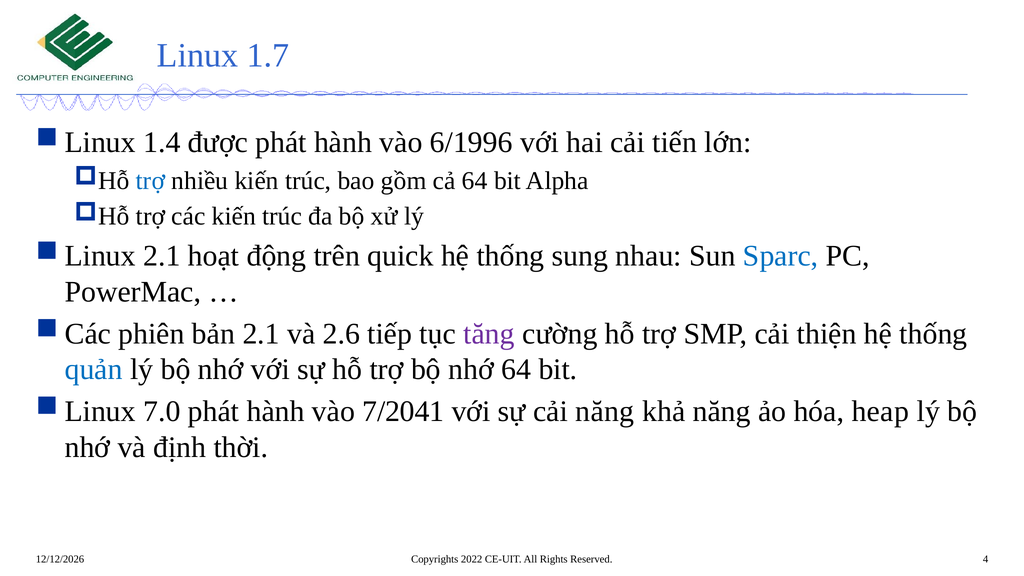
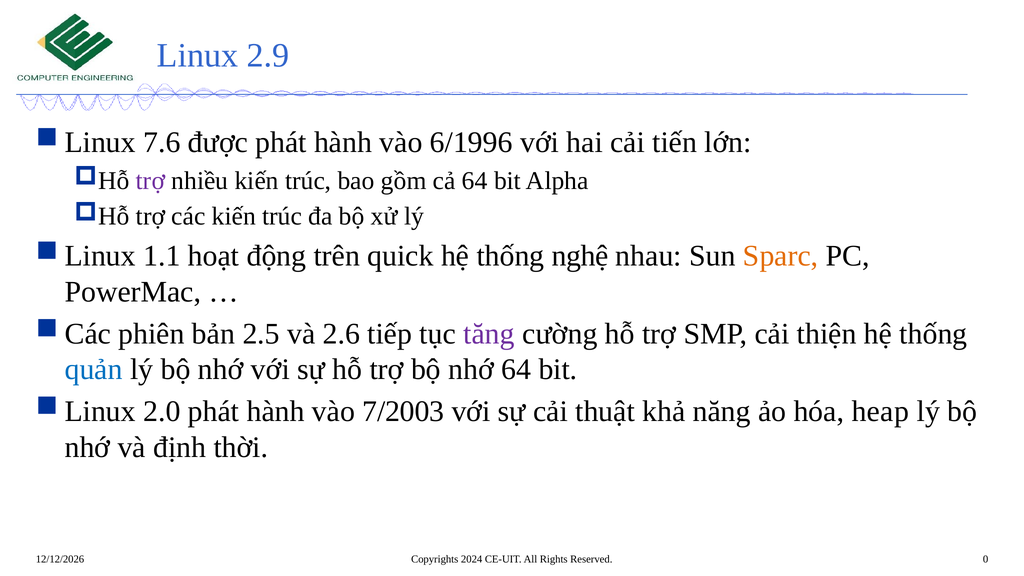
1.7: 1.7 -> 2.9
1.4: 1.4 -> 7.6
trợ at (150, 181) colour: blue -> purple
2.1 at (162, 256): 2.1 -> 1.1
sung: sung -> nghệ
Sparc colour: blue -> orange
bản 2.1: 2.1 -> 2.5
7.0: 7.0 -> 2.0
7/2041: 7/2041 -> 7/2003
cải năng: năng -> thuật
2022: 2022 -> 2024
4: 4 -> 0
